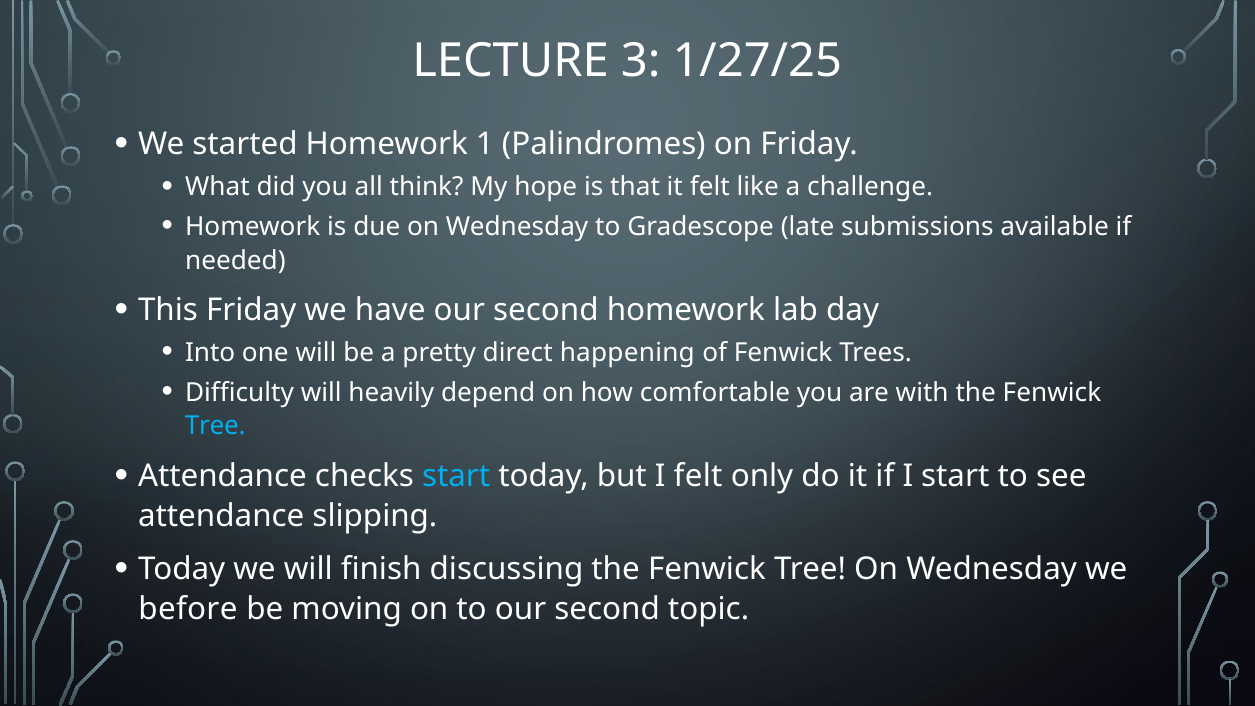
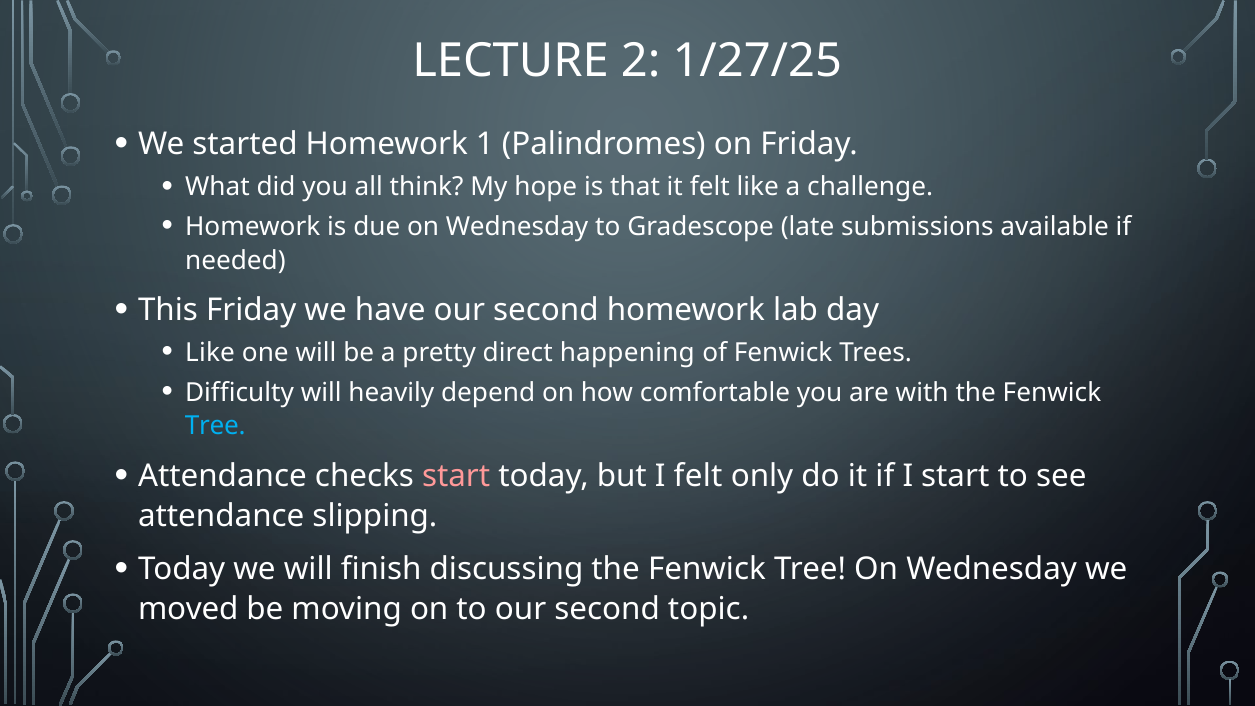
3: 3 -> 2
Into at (210, 353): Into -> Like
start at (456, 476) colour: light blue -> pink
before: before -> moved
